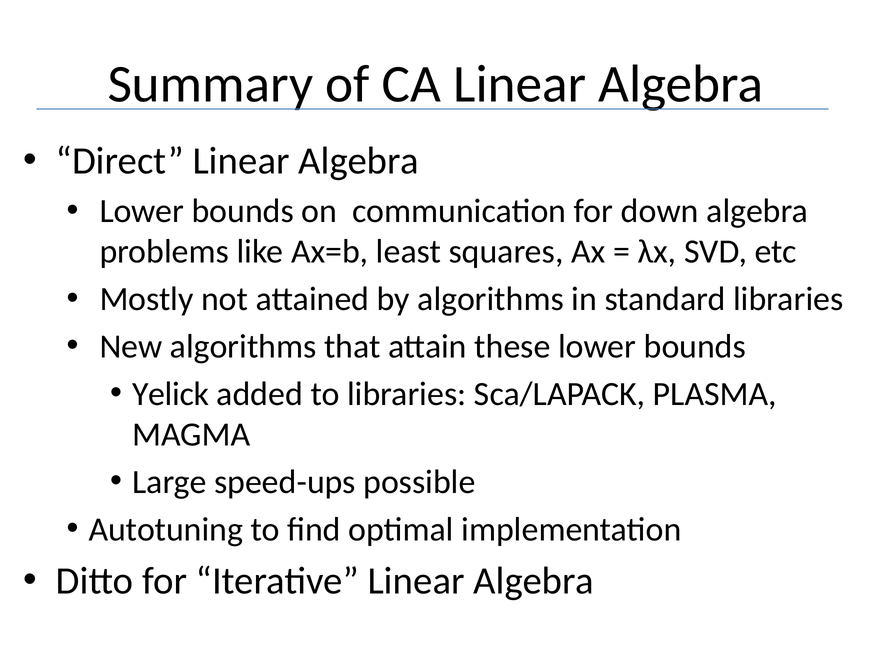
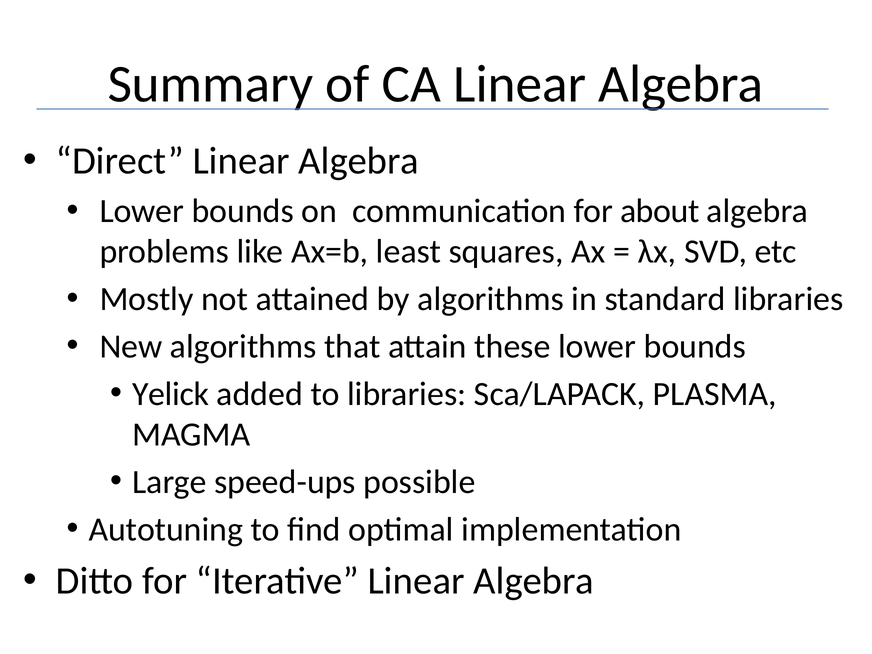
down: down -> about
